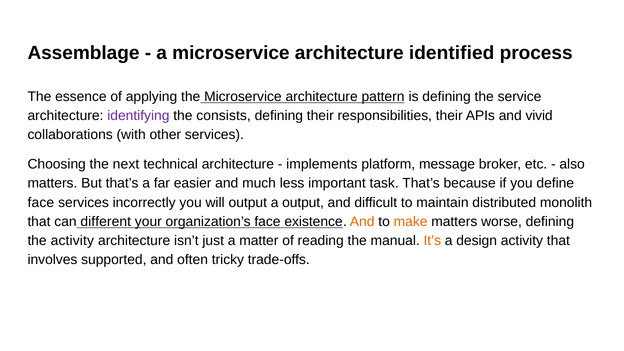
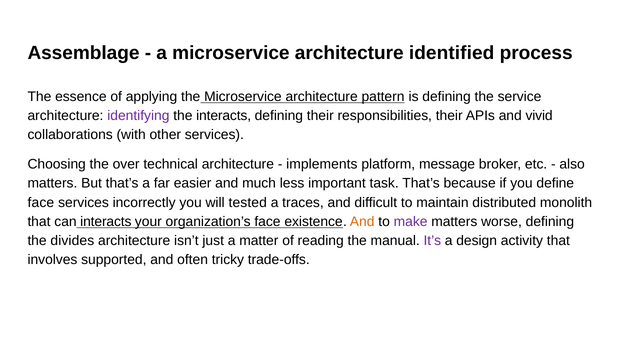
the consists: consists -> interacts
next: next -> over
will output: output -> tested
a output: output -> traces
can different: different -> interacts
make colour: orange -> purple
the activity: activity -> divides
It’s colour: orange -> purple
